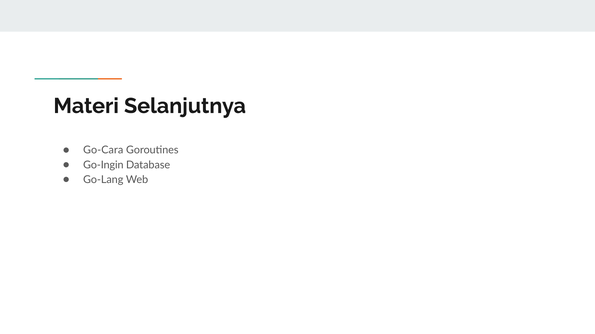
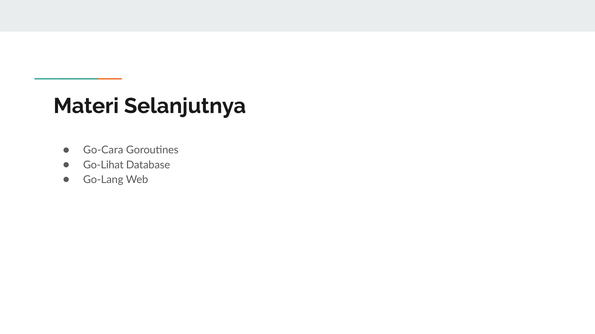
Go-Ingin: Go-Ingin -> Go-Lihat
